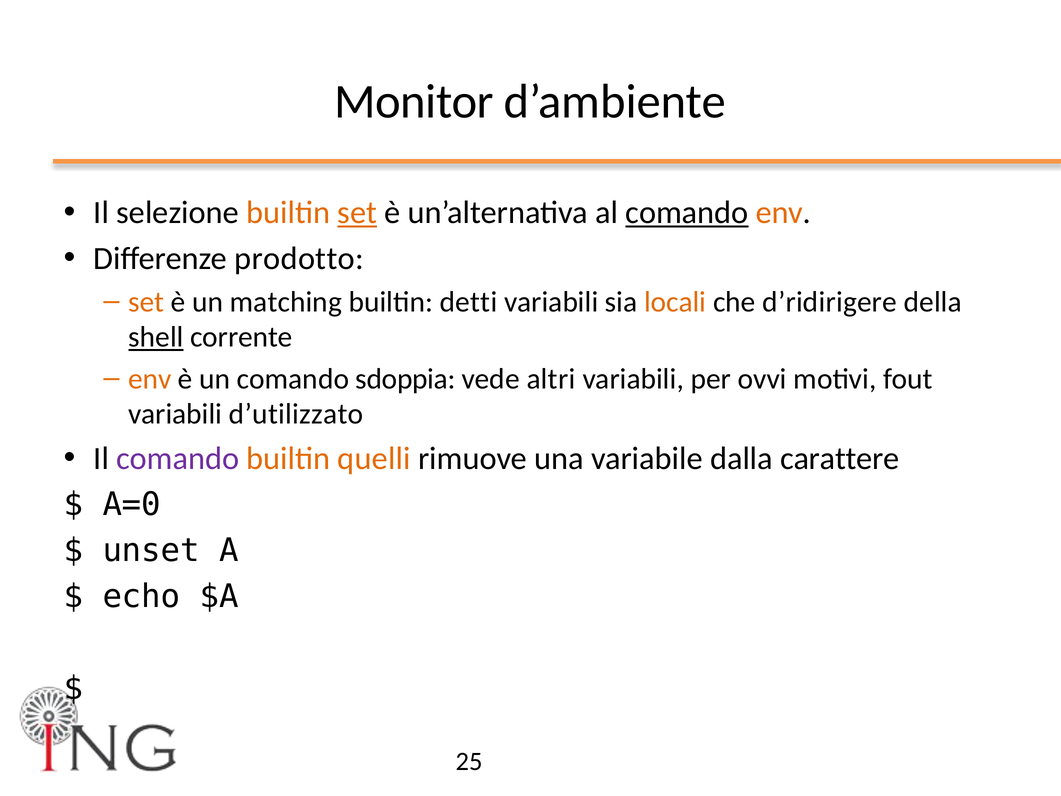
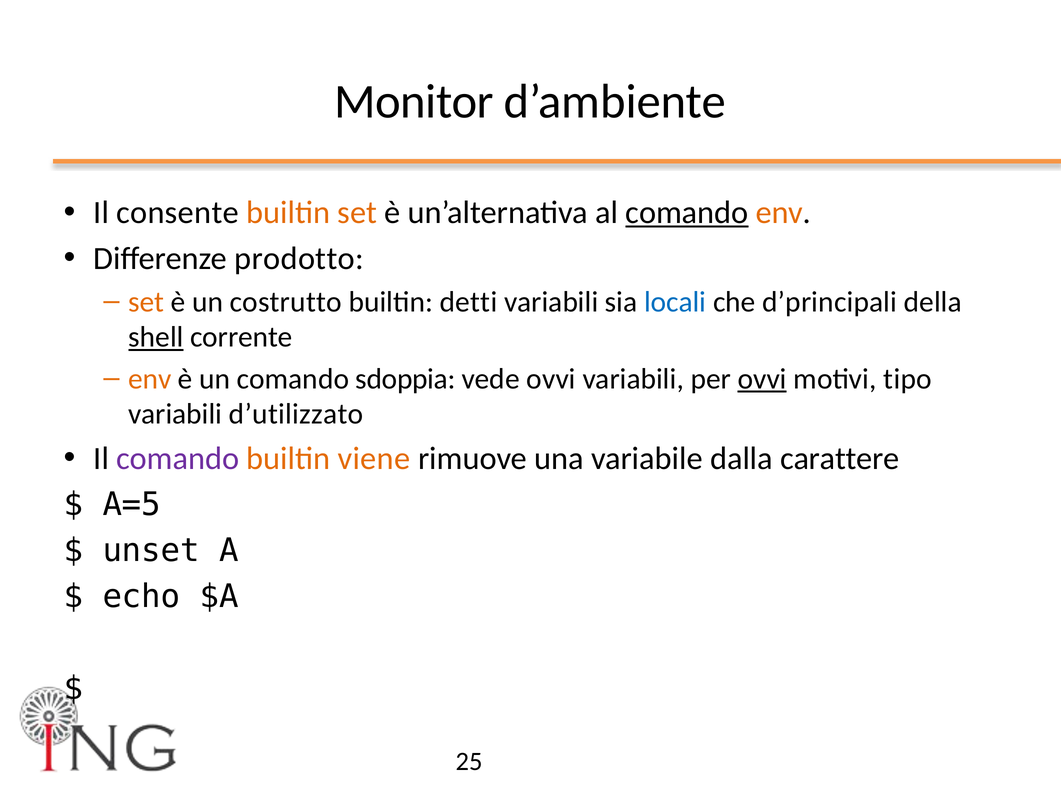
selezione: selezione -> consente
set at (357, 213) underline: present -> none
matching: matching -> costrutto
locali colour: orange -> blue
d’ridirigere: d’ridirigere -> d’principali
vede altri: altri -> ovvi
ovvi at (762, 379) underline: none -> present
fout: fout -> tipo
quelli: quelli -> viene
A=0: A=0 -> A=5
